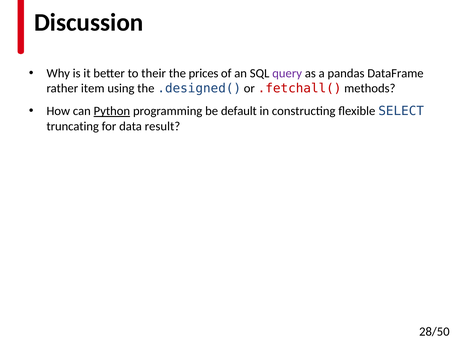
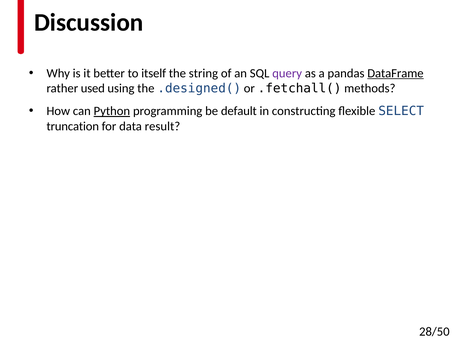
their: their -> itself
prices: prices -> string
DataFrame underline: none -> present
item: item -> used
.fetchall( colour: red -> black
truncating: truncating -> truncation
